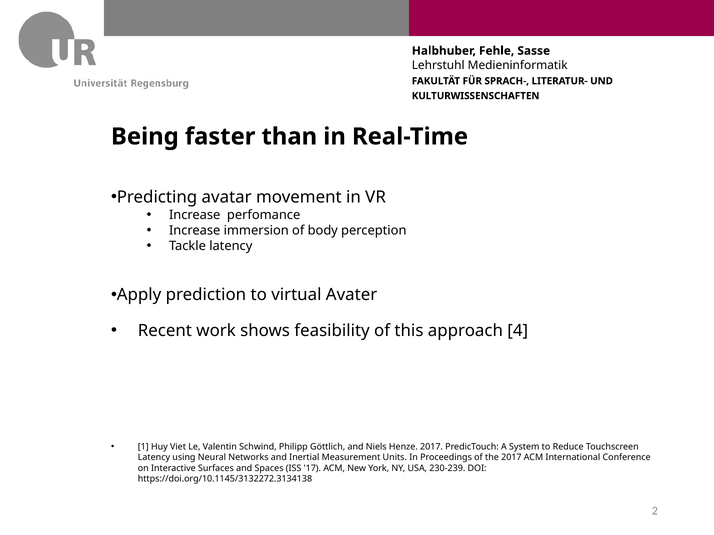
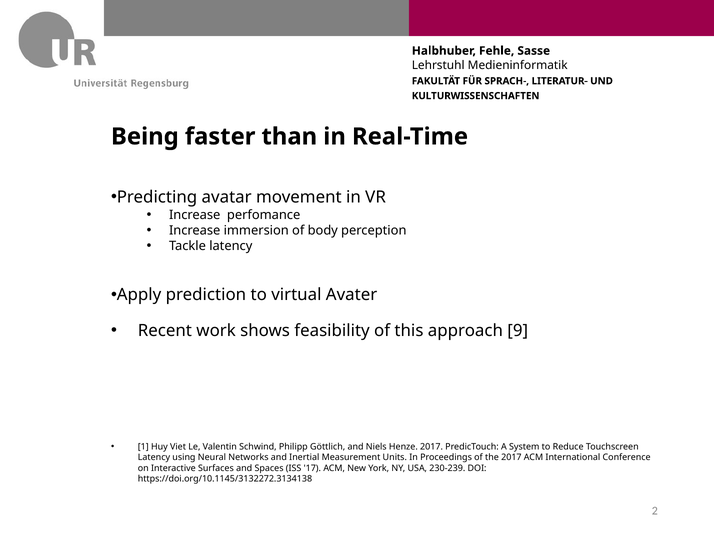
4: 4 -> 9
